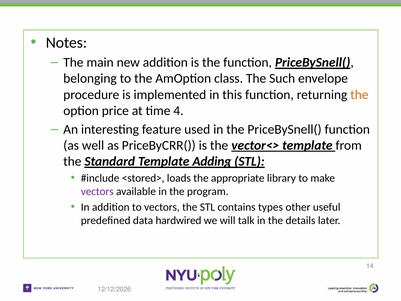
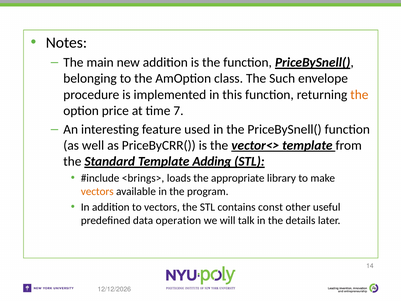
4: 4 -> 7
<stored>: <stored> -> <brings>
vectors at (97, 191) colour: purple -> orange
types: types -> const
hardwired: hardwired -> operation
